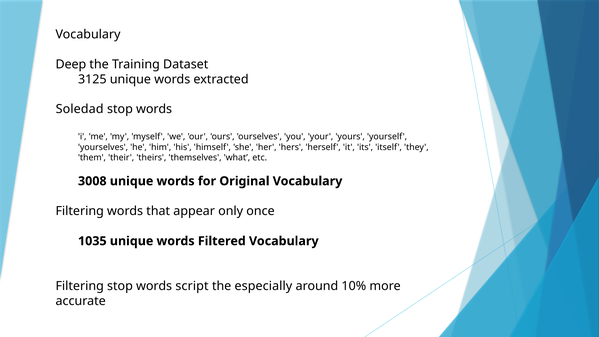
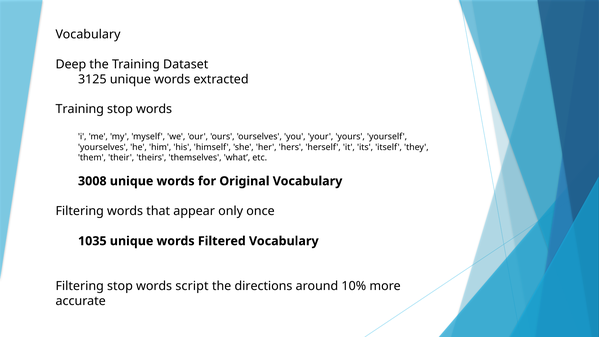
Soledad at (80, 109): Soledad -> Training
especially: especially -> directions
